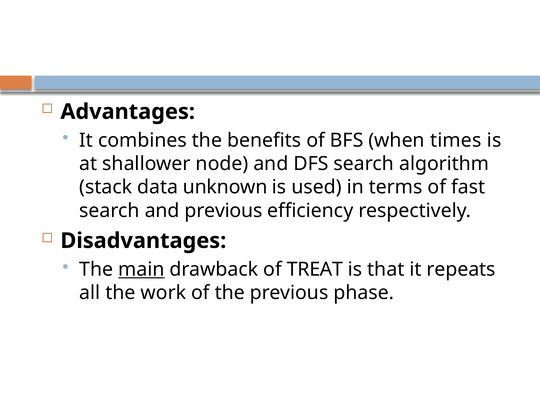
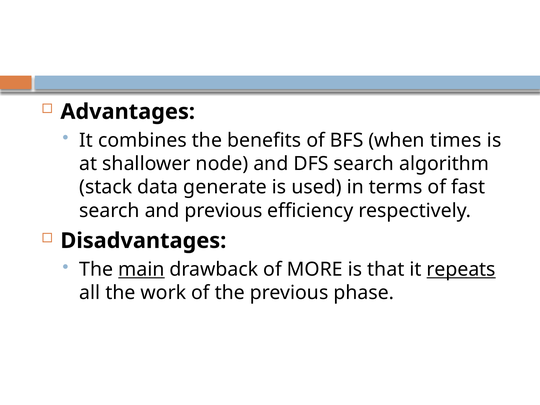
unknown: unknown -> generate
TREAT: TREAT -> MORE
repeats underline: none -> present
